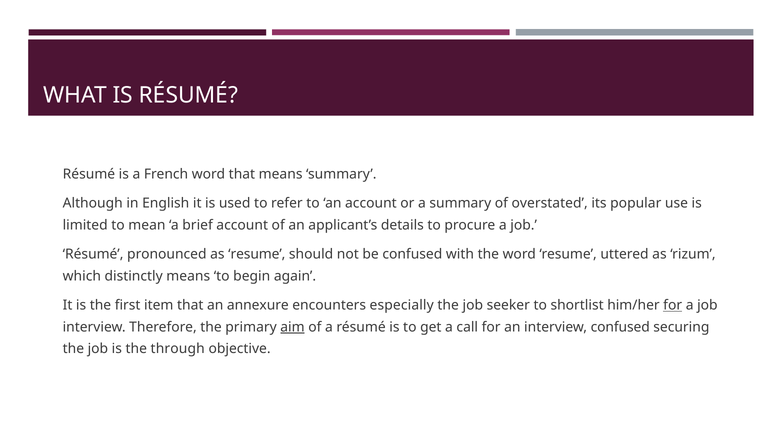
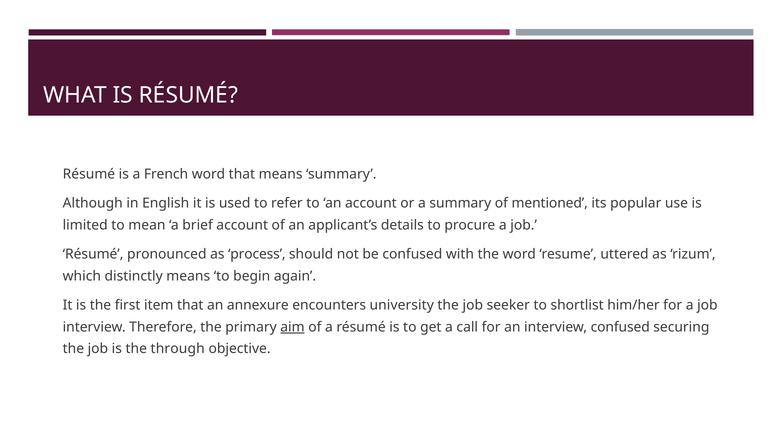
overstated: overstated -> mentioned
as resume: resume -> process
especially: especially -> university
for at (673, 305) underline: present -> none
